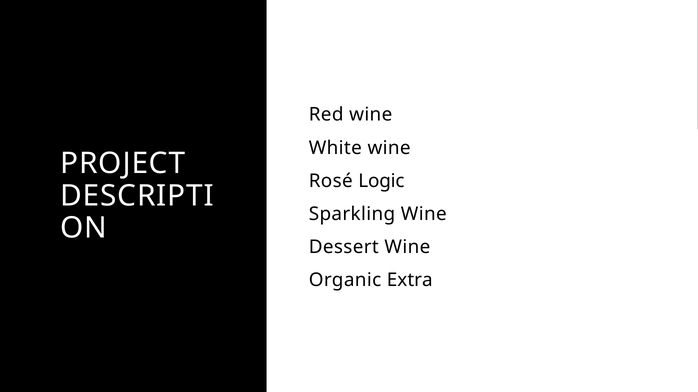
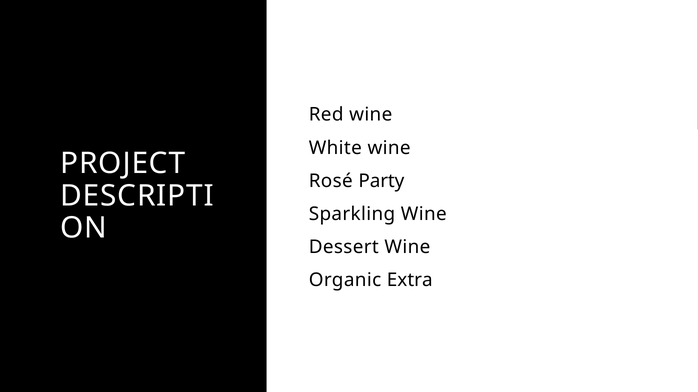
Logic: Logic -> Party
